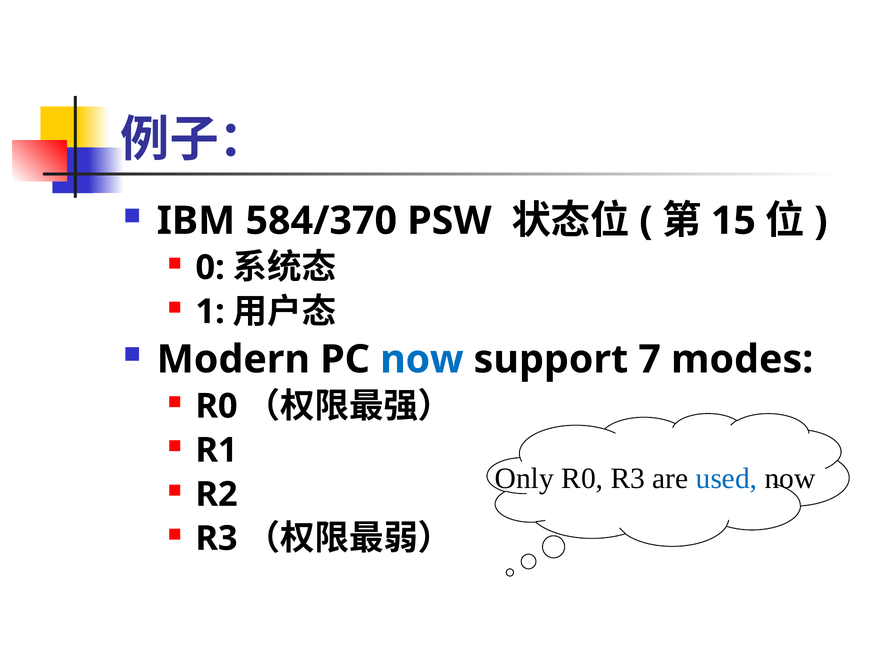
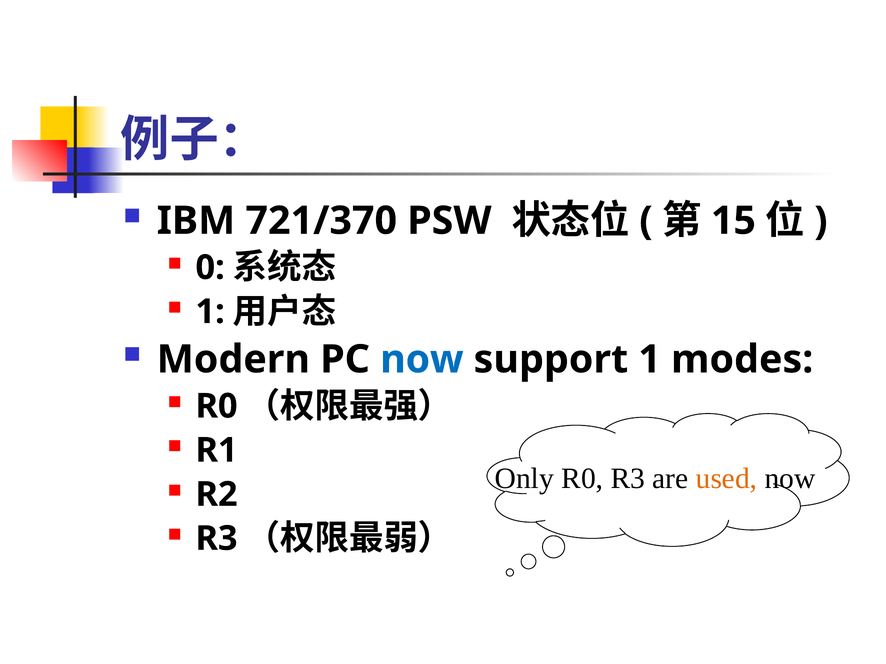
584/370: 584/370 -> 721/370
support 7: 7 -> 1
used colour: blue -> orange
